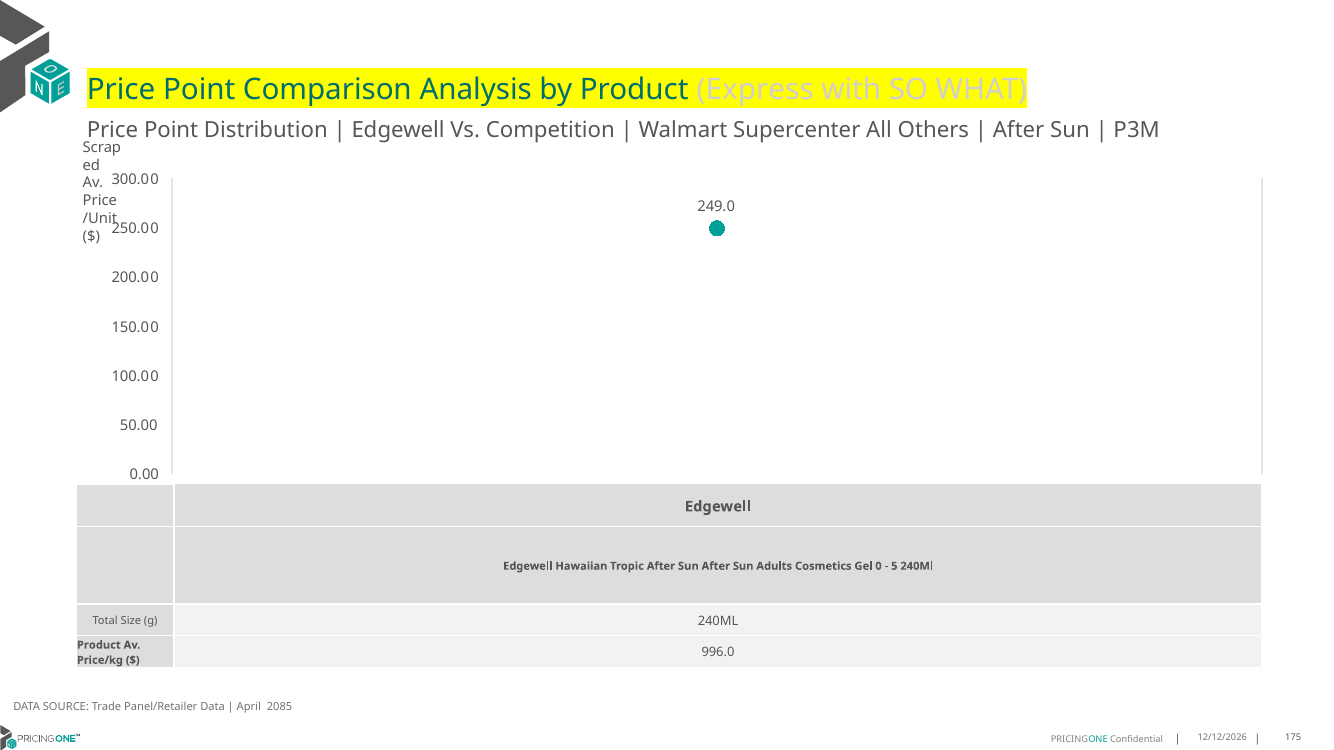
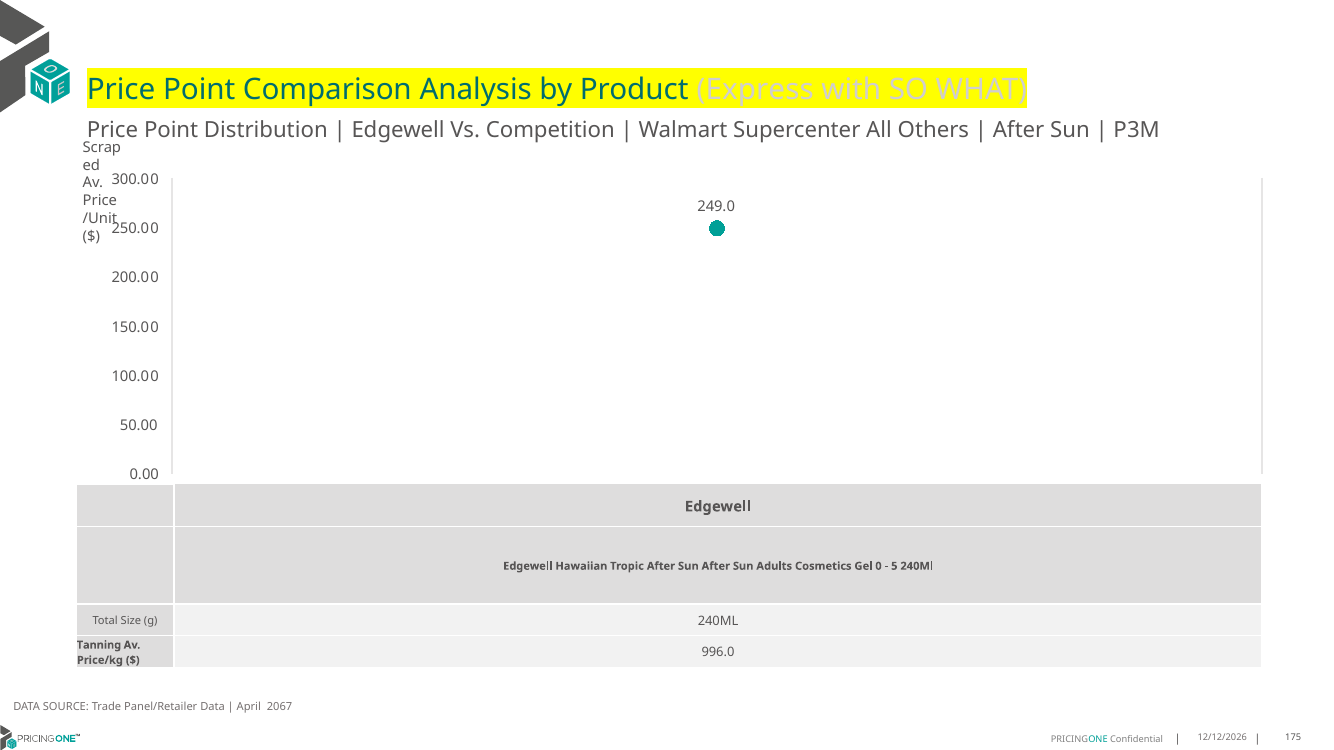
Product at (99, 645): Product -> Tanning
2085: 2085 -> 2067
